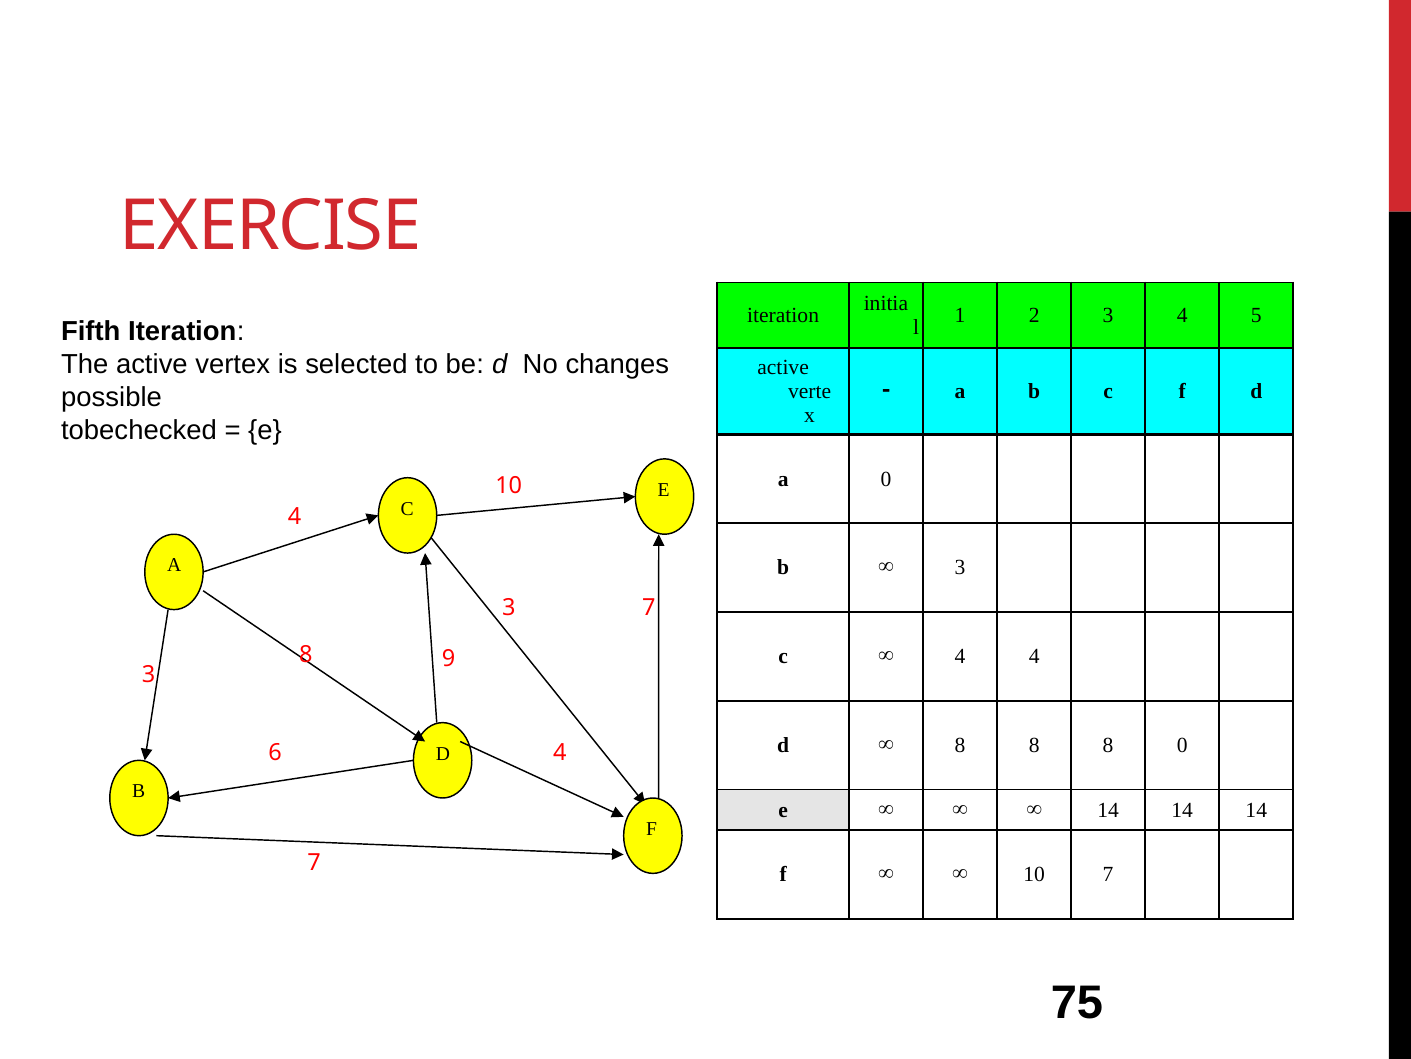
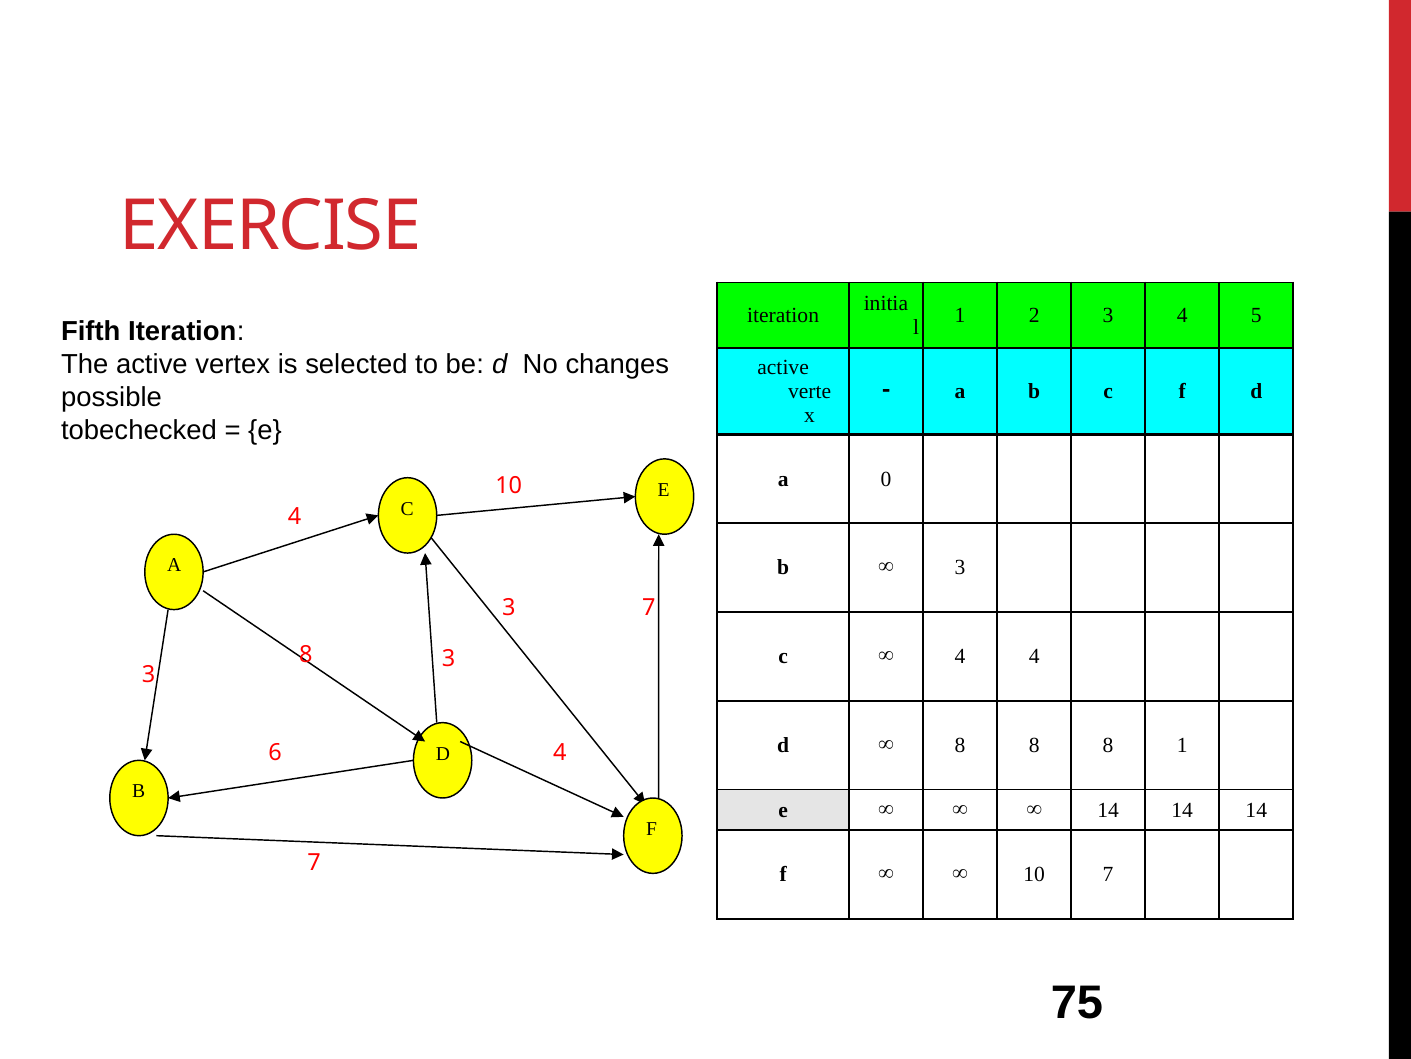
8 9: 9 -> 3
8 0: 0 -> 1
